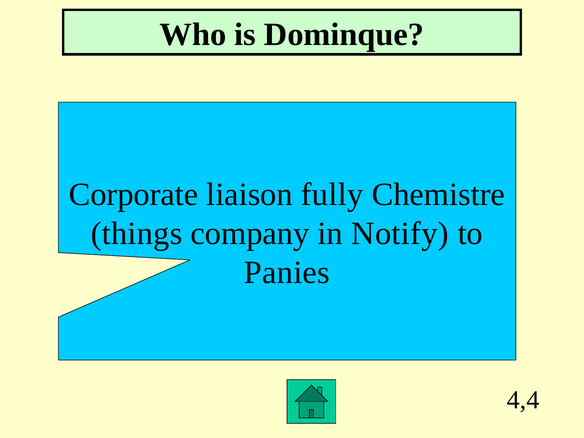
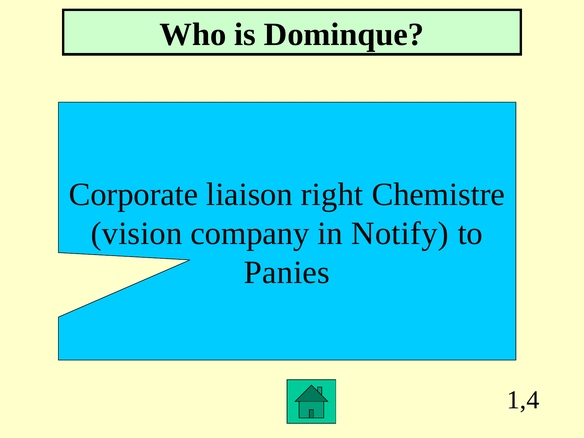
fully: fully -> right
things: things -> vision
4,4: 4,4 -> 1,4
